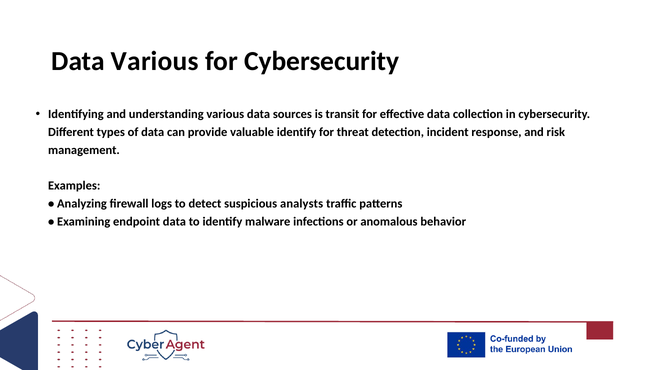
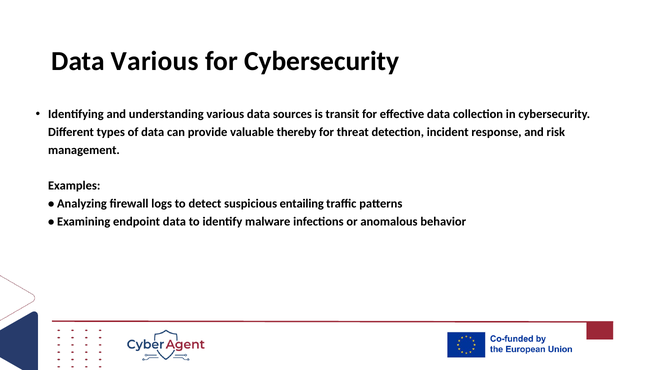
valuable identify: identify -> thereby
analysts: analysts -> entailing
